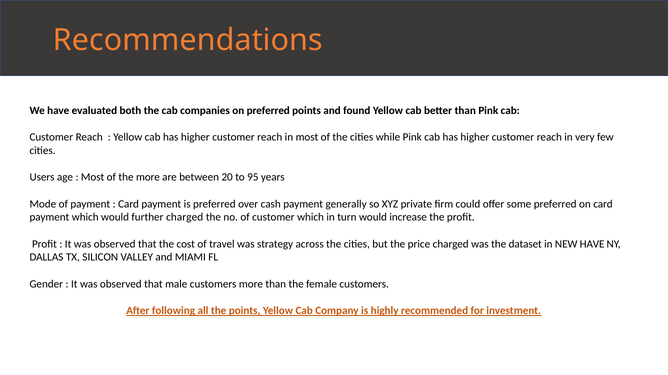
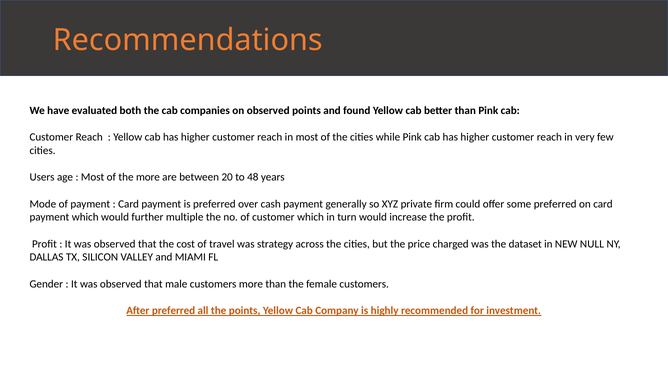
on preferred: preferred -> observed
95: 95 -> 48
further charged: charged -> multiple
NEW HAVE: HAVE -> NULL
After following: following -> preferred
